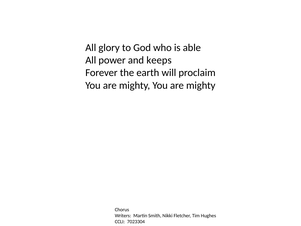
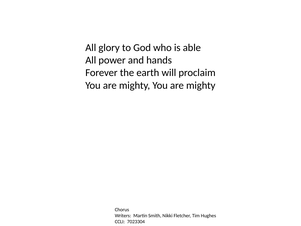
keeps: keeps -> hands
